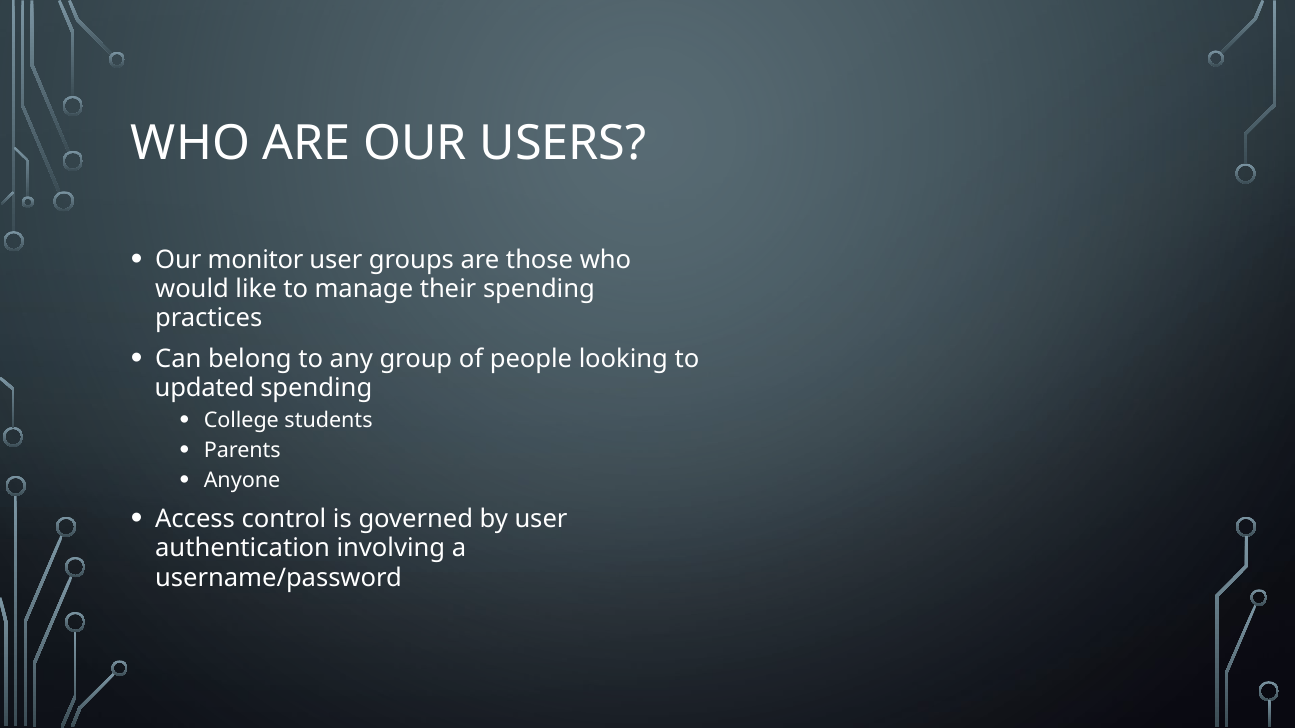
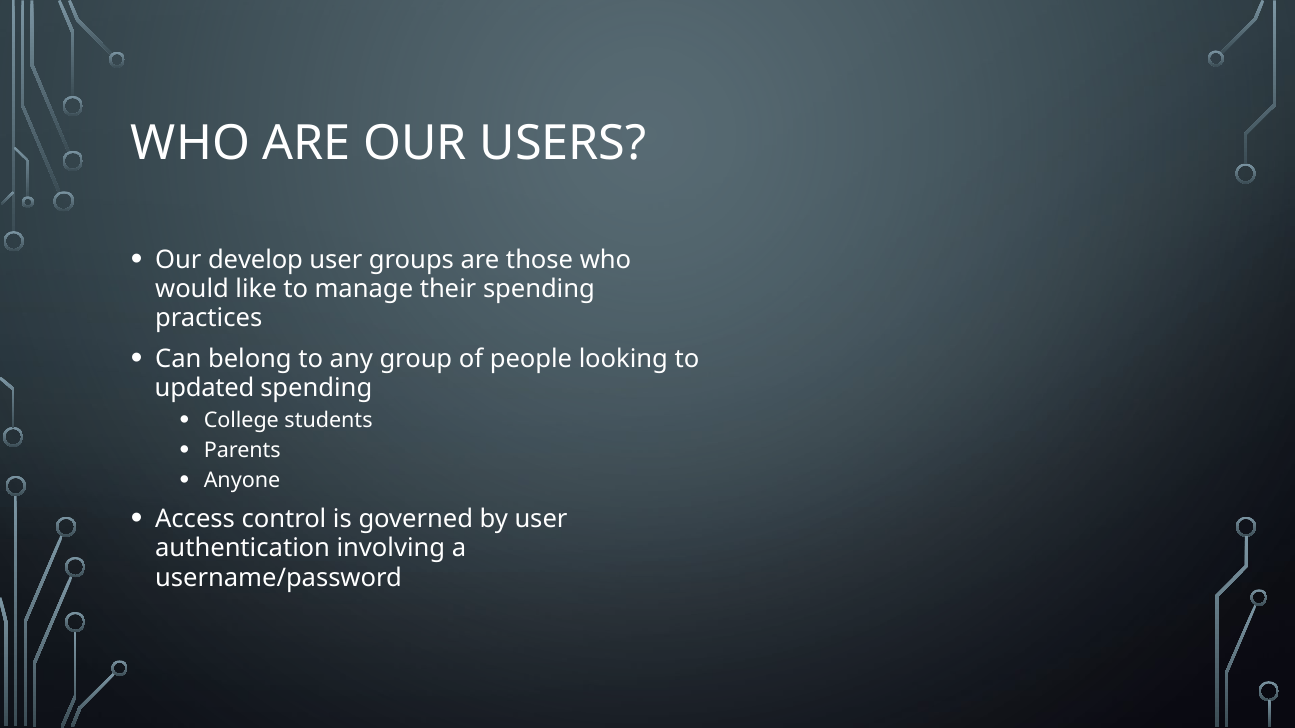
monitor: monitor -> develop
